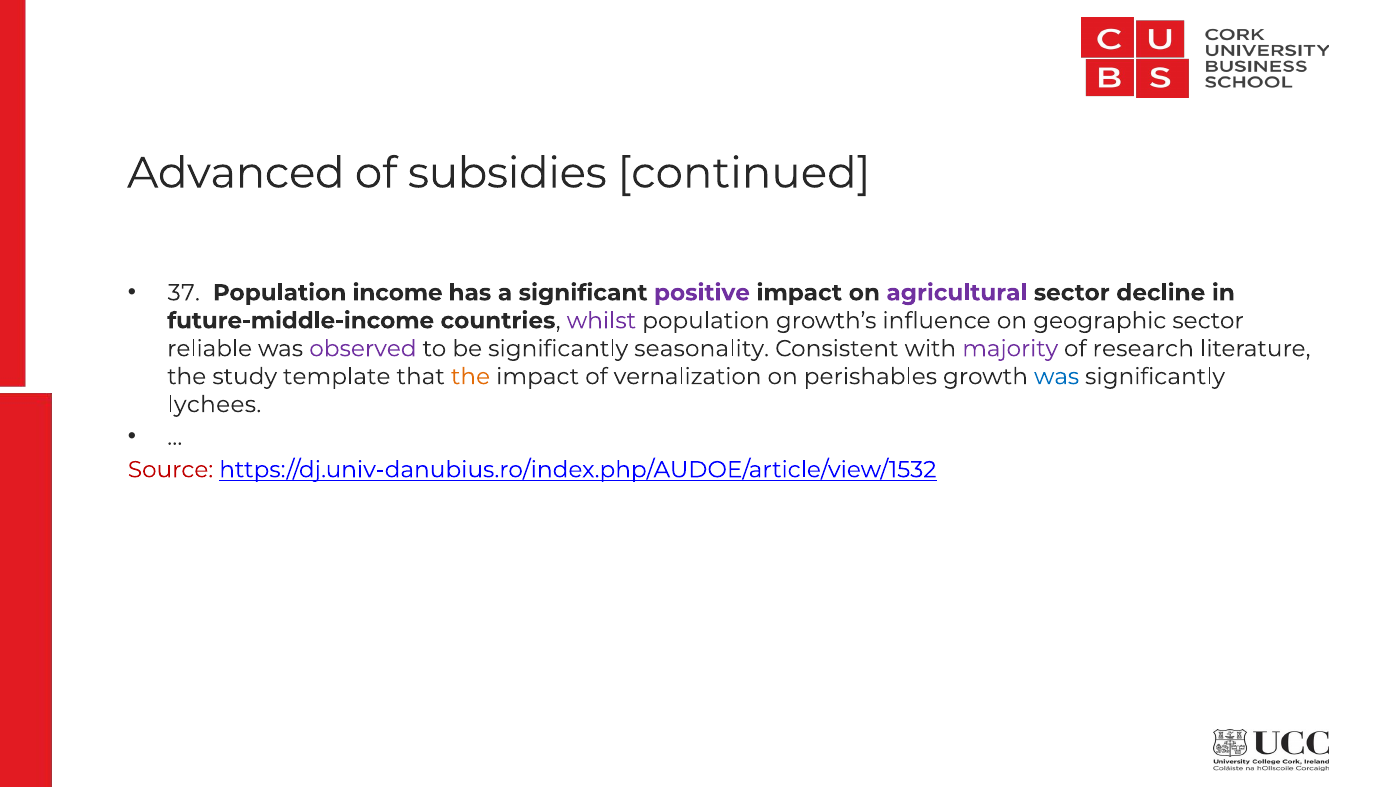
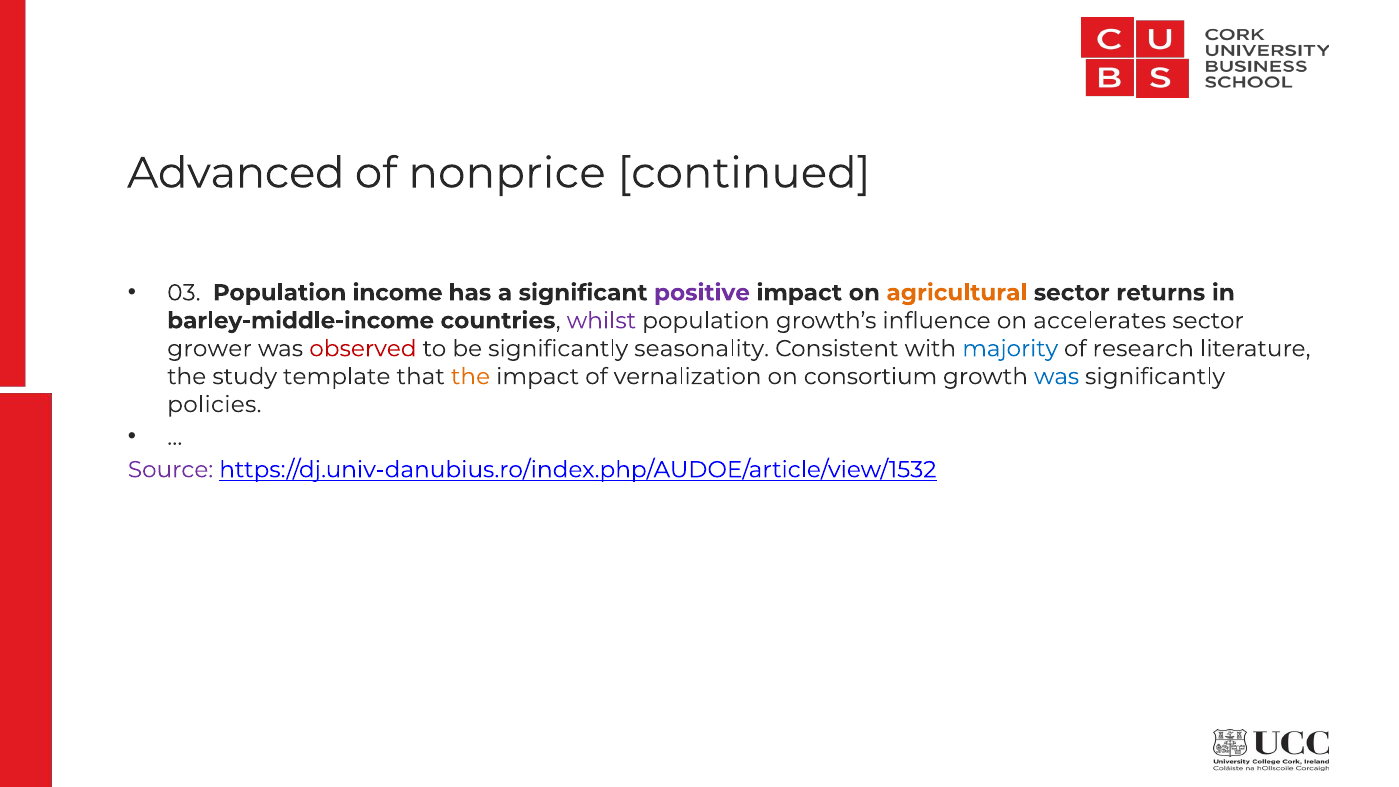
subsidies: subsidies -> nonprice
37: 37 -> 03
agricultural colour: purple -> orange
decline: decline -> returns
future-middle-income: future-middle-income -> barley-middle-income
geographic: geographic -> accelerates
reliable: reliable -> grower
observed colour: purple -> red
majority colour: purple -> blue
perishables: perishables -> consortium
lychees: lychees -> policies
Source colour: red -> purple
